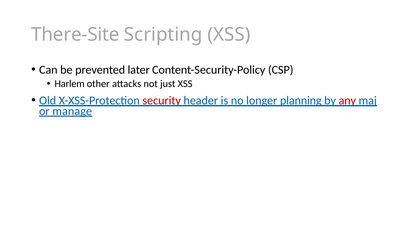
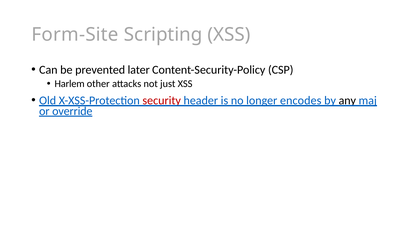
There-Site: There-Site -> Form-Site
planning: planning -> encodes
any colour: red -> black
manage: manage -> override
